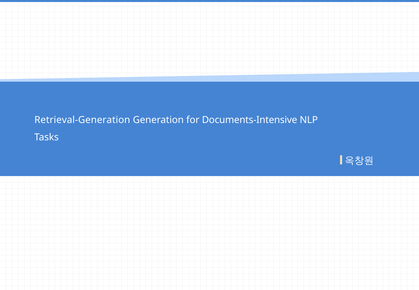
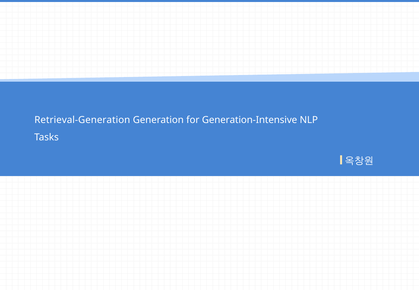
Documents-Intensive: Documents-Intensive -> Generation-Intensive
